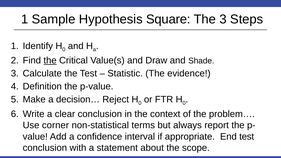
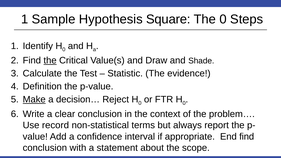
The 3: 3 -> 0
Make underline: none -> present
corner: corner -> record
End test: test -> find
